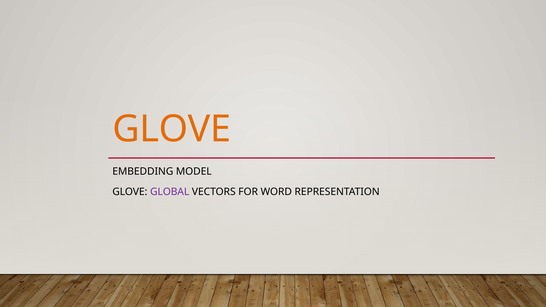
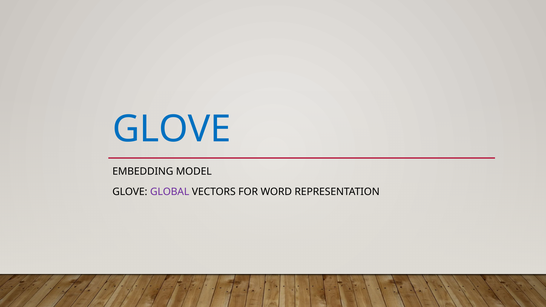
GLOVE at (172, 129) colour: orange -> blue
